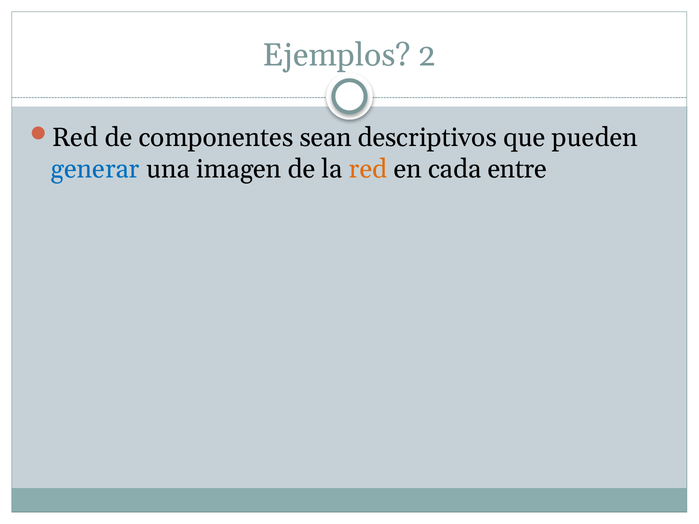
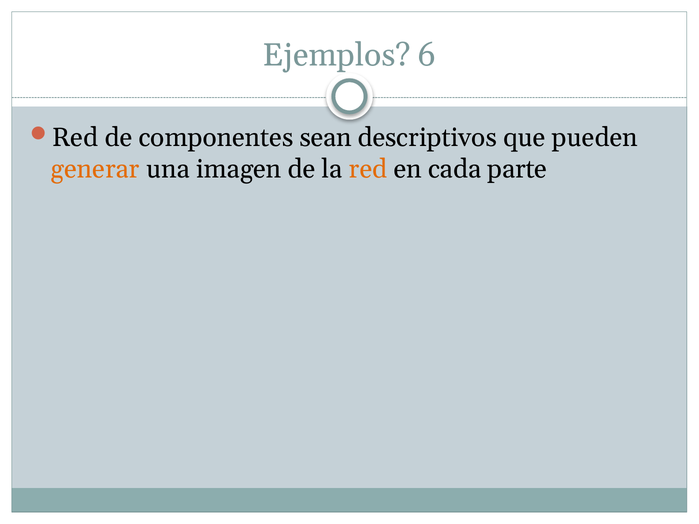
2: 2 -> 6
generar colour: blue -> orange
entre: entre -> parte
